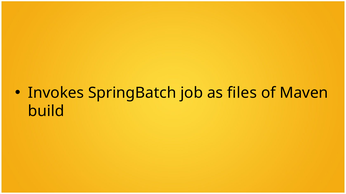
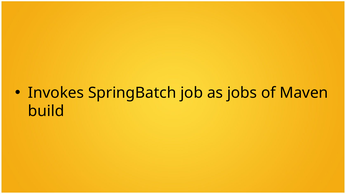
files: files -> jobs
